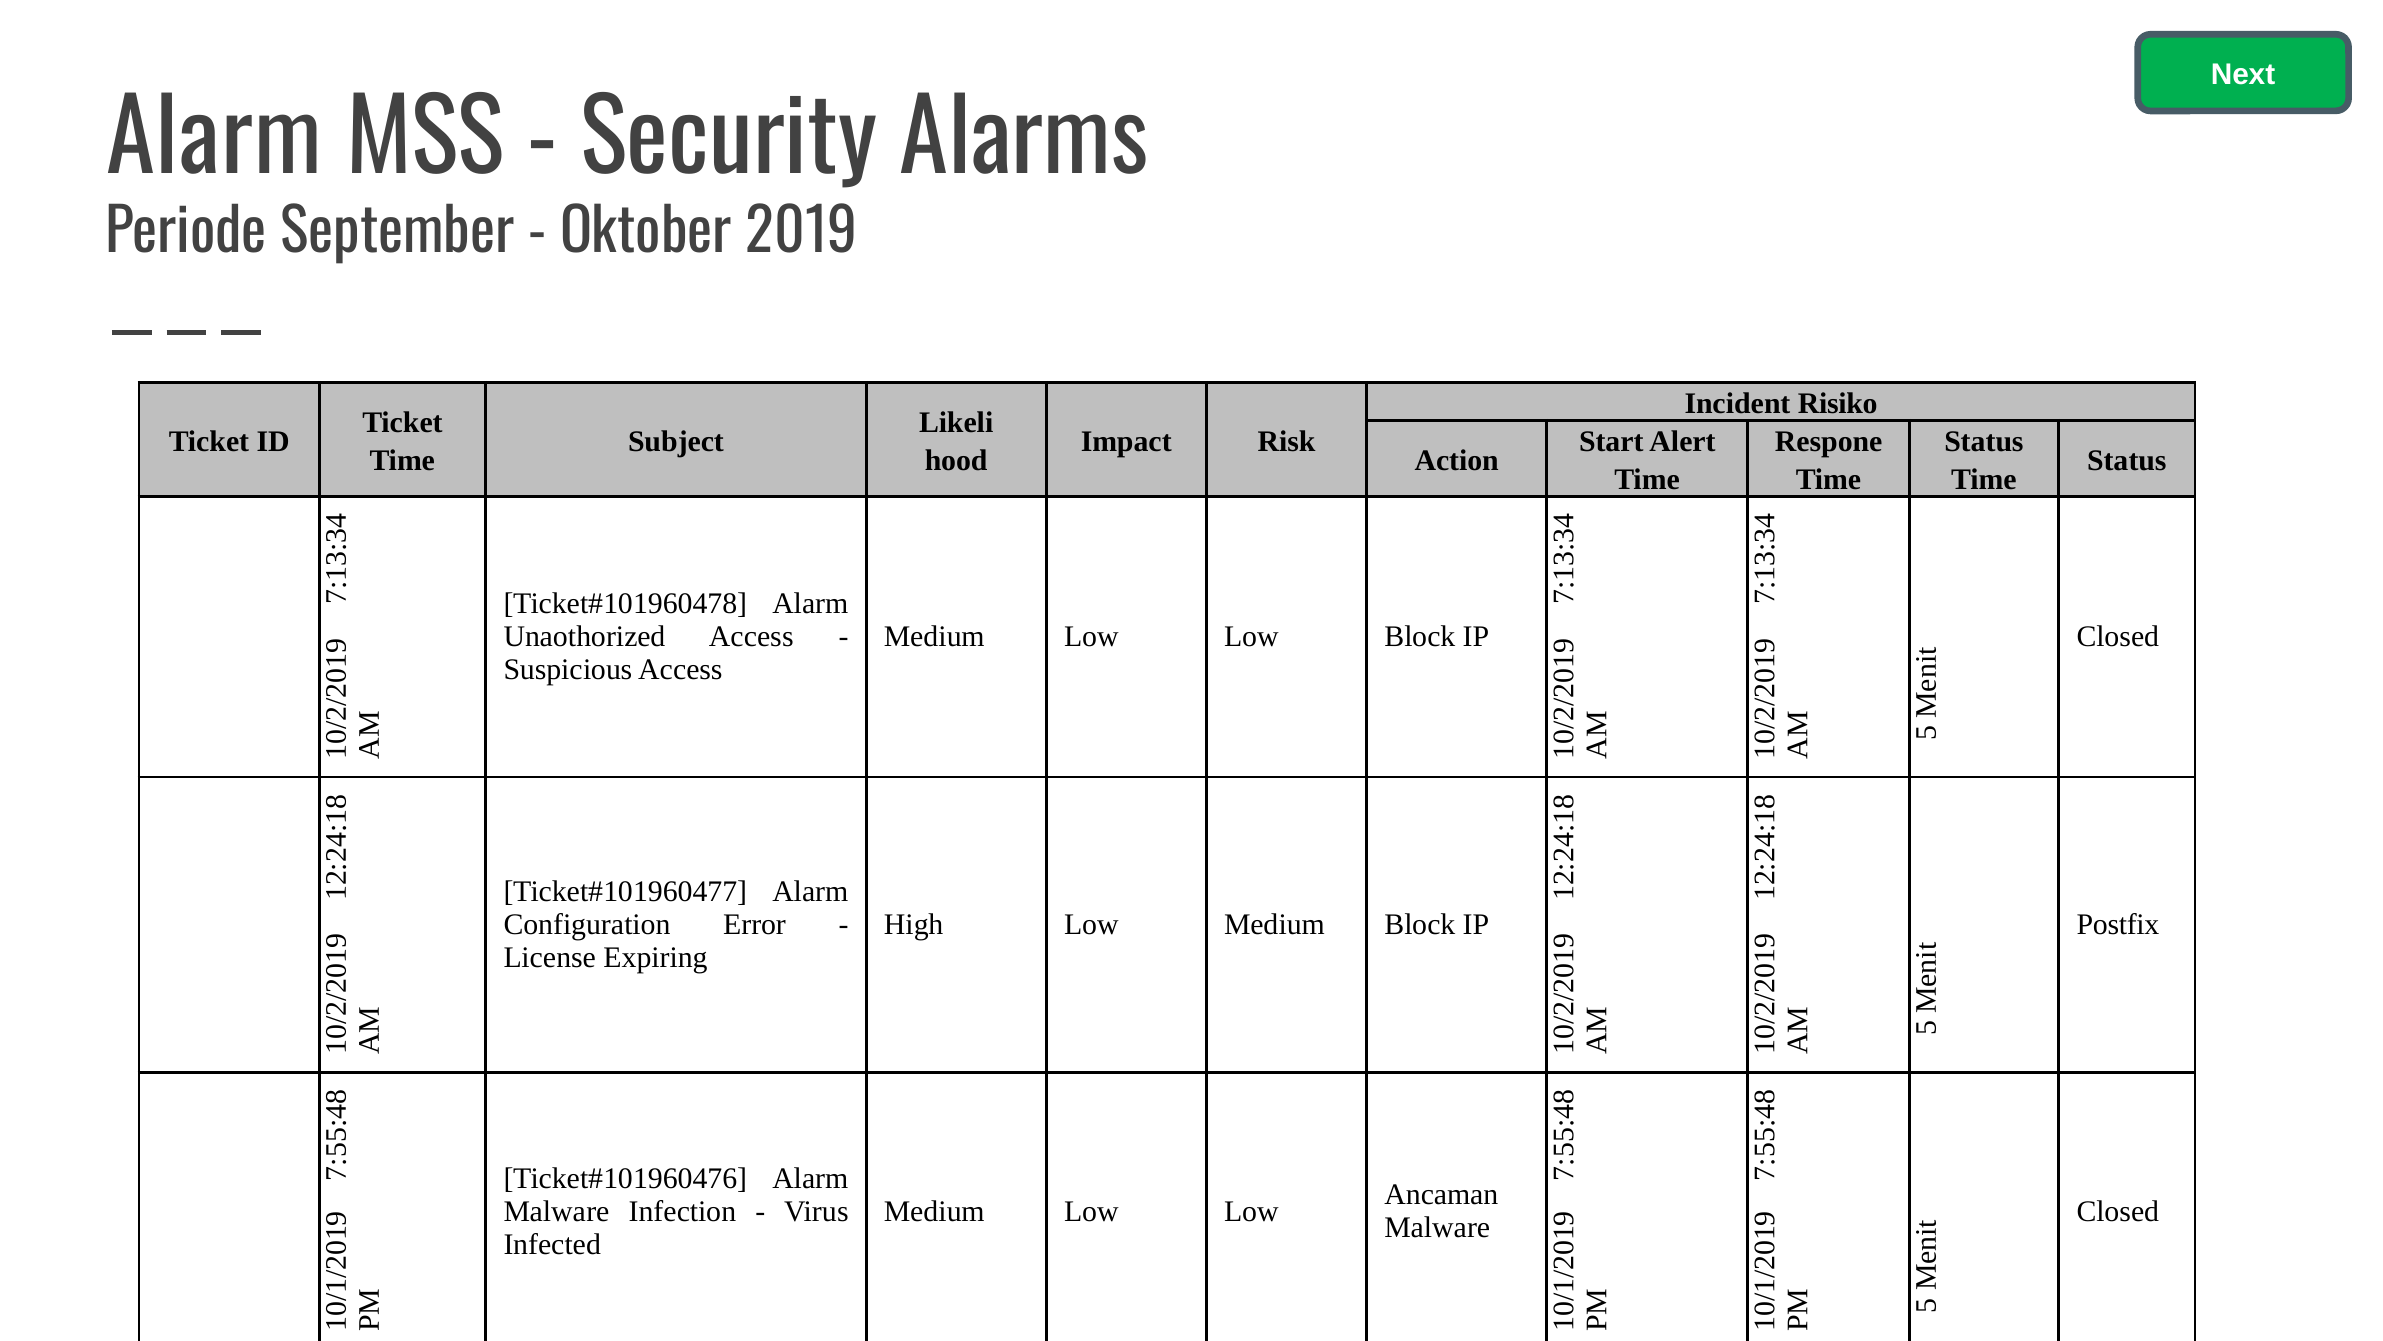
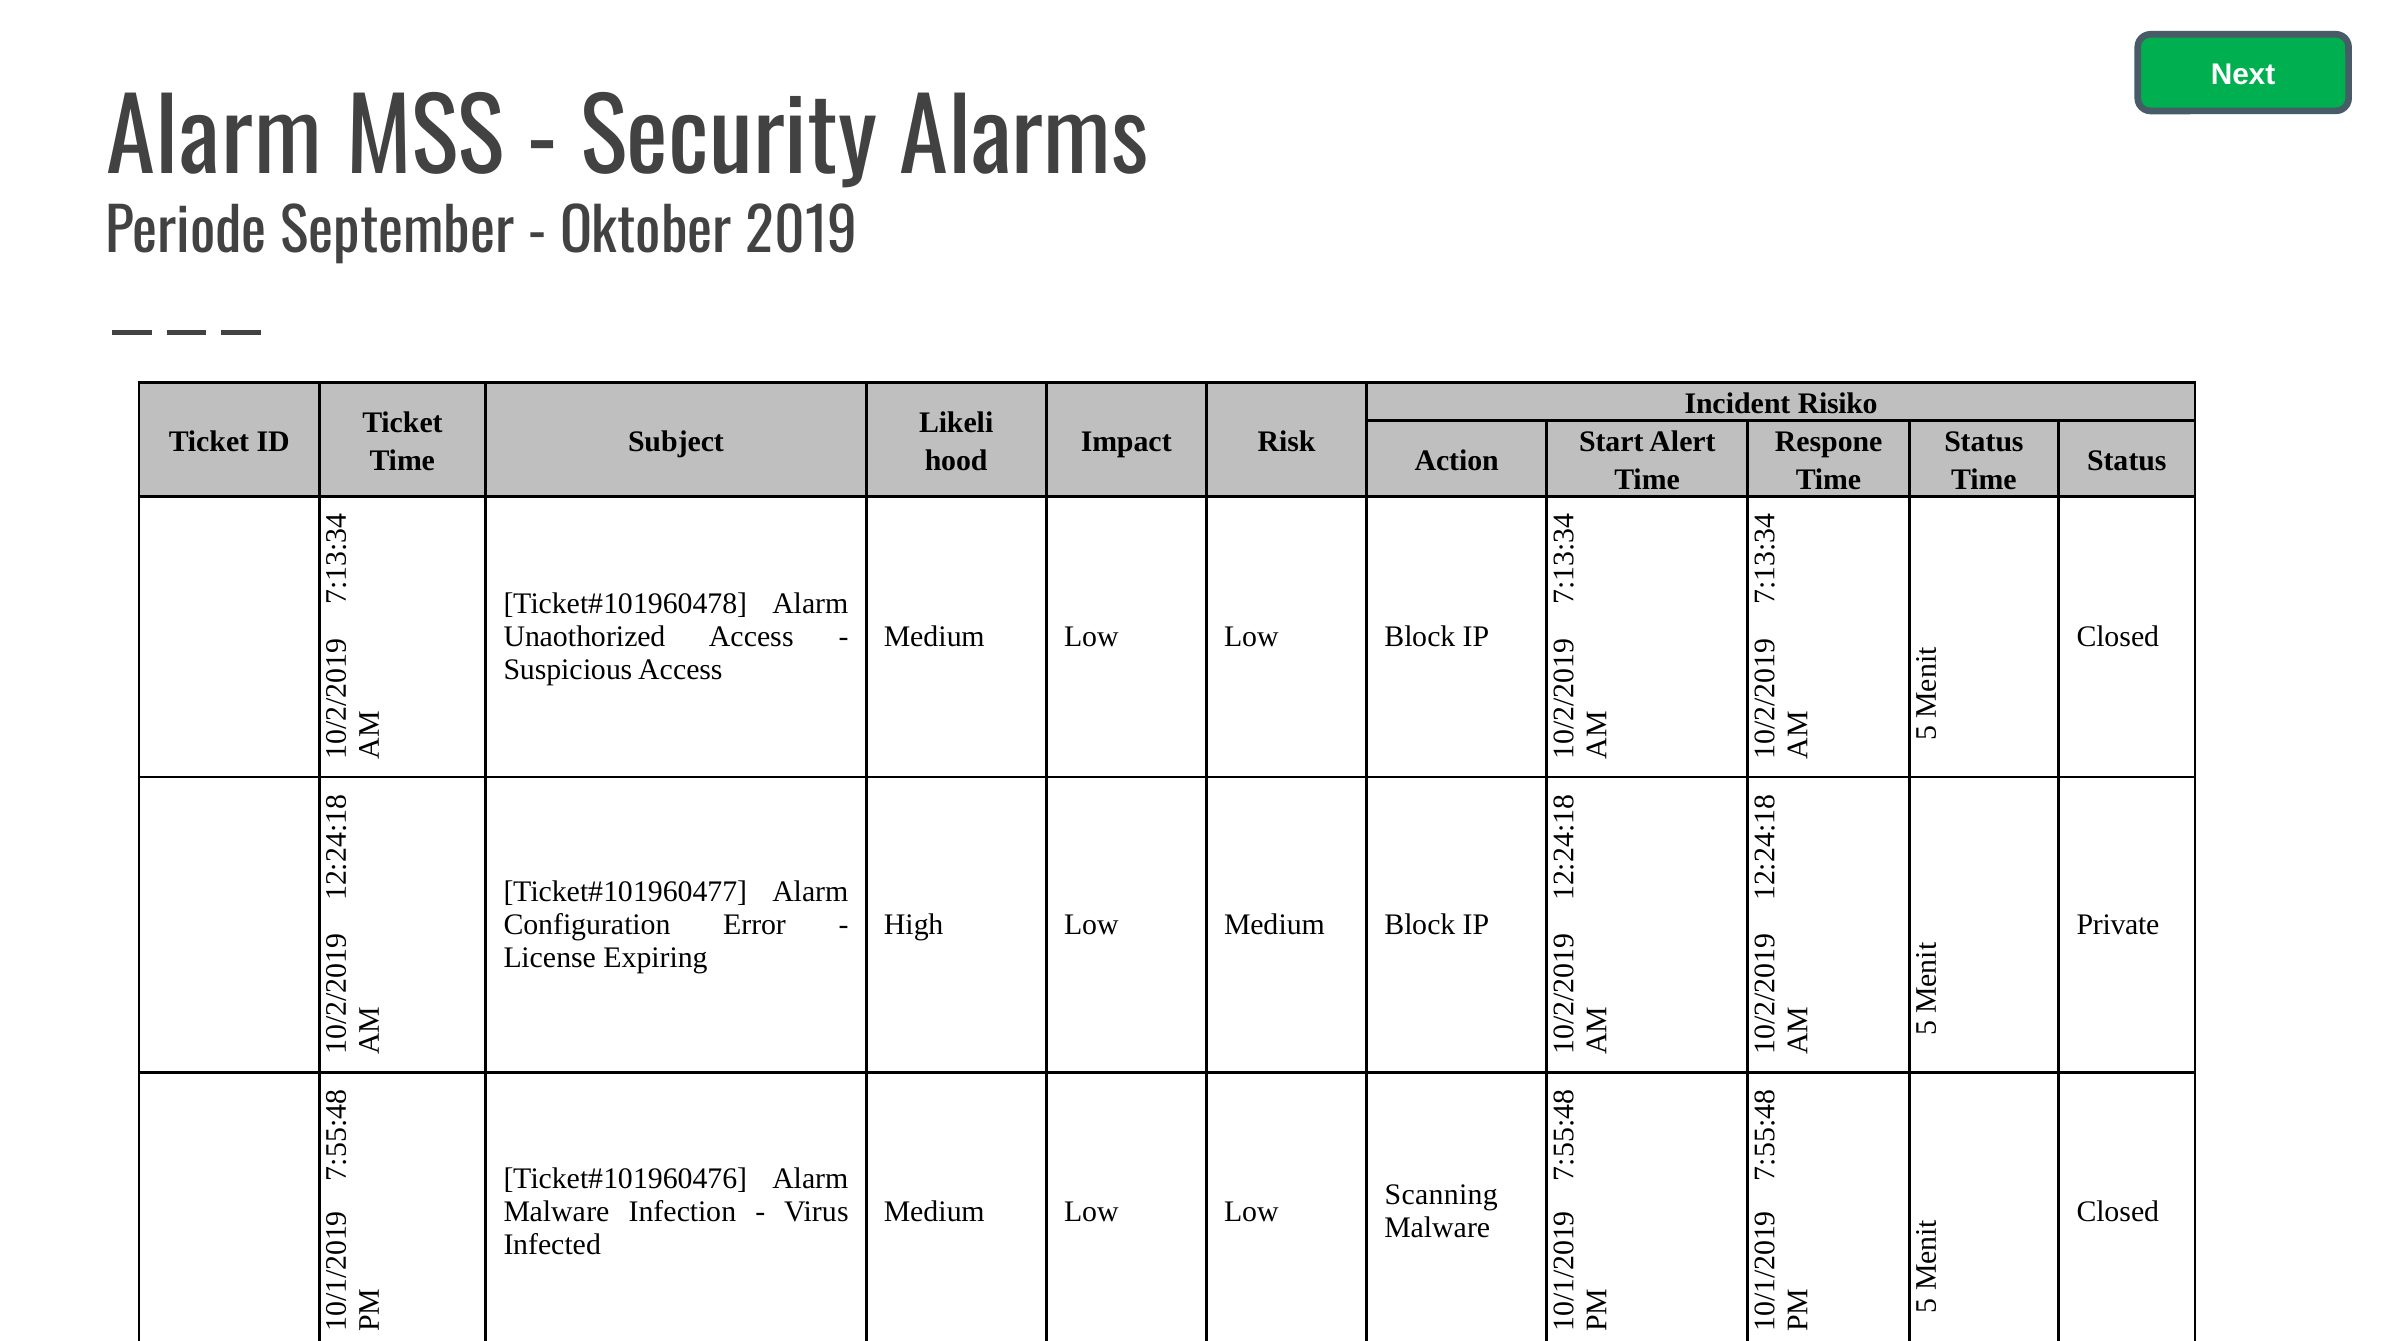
Postfix: Postfix -> Private
Ancaman at (1441, 1194): Ancaman -> Scanning
